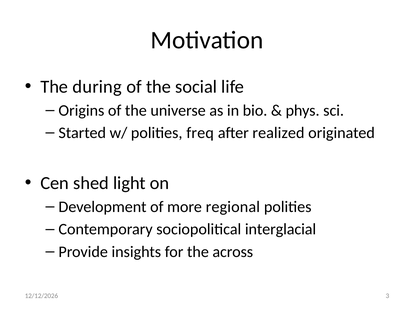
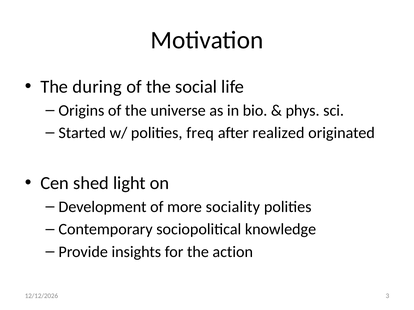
regional: regional -> sociality
interglacial: interglacial -> knowledge
across: across -> action
